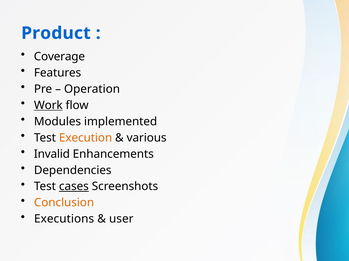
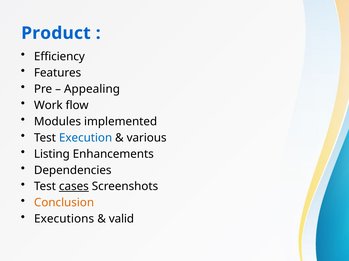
Coverage: Coverage -> Efficiency
Operation: Operation -> Appealing
Work underline: present -> none
Execution colour: orange -> blue
Invalid: Invalid -> Listing
user: user -> valid
